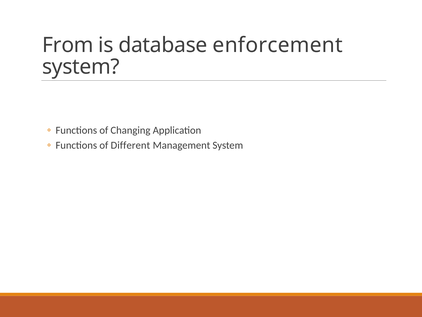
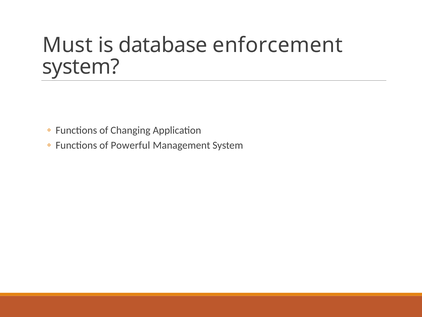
From: From -> Must
Different: Different -> Powerful
